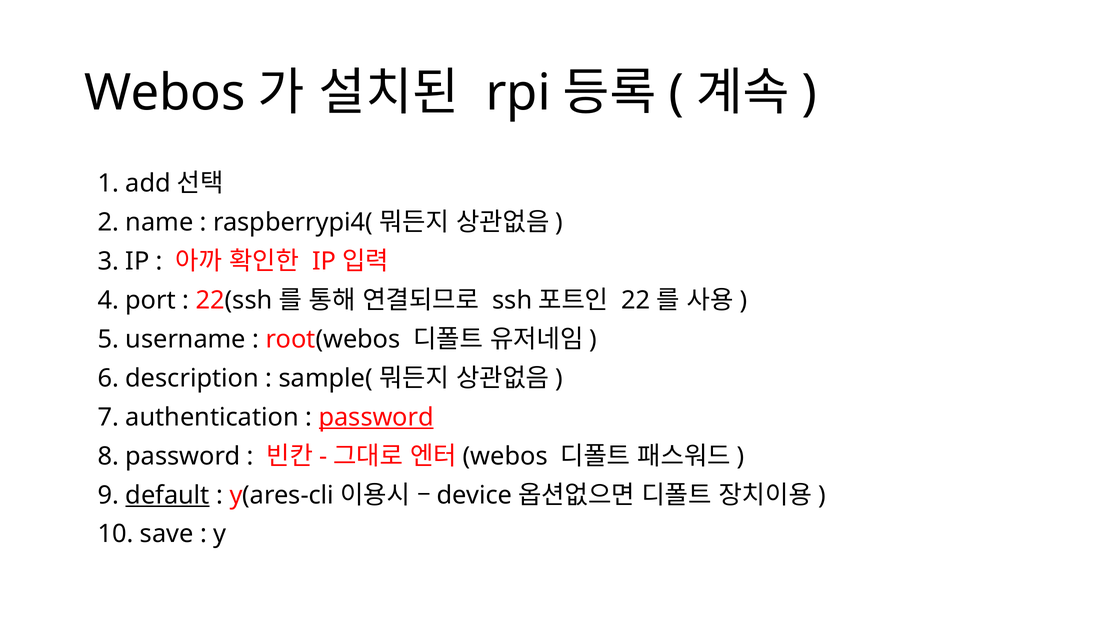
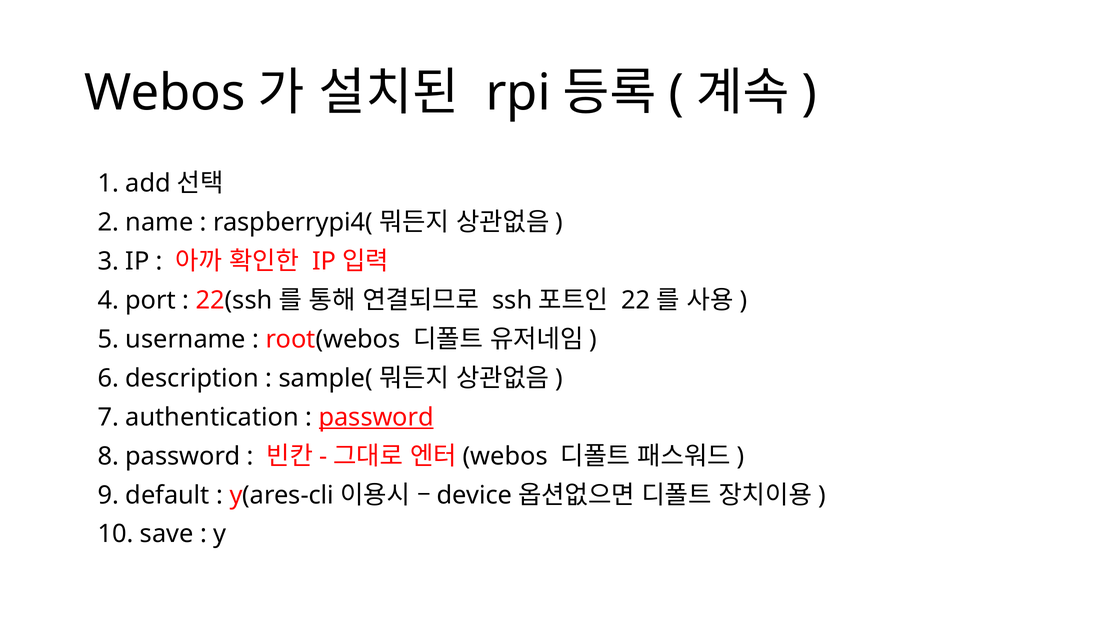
default underline: present -> none
